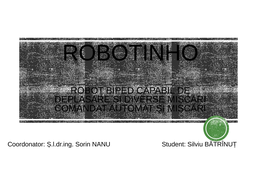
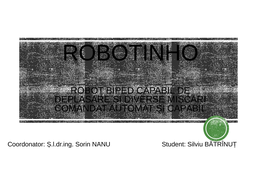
ȘI MIȘCĂRI: MIȘCĂRI -> CAPABIL
